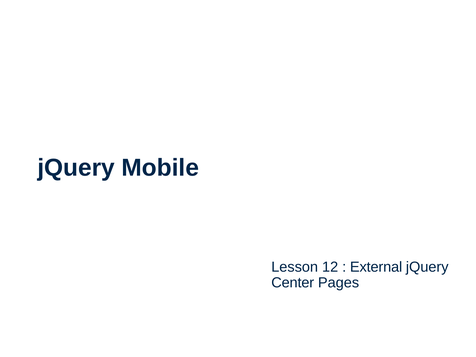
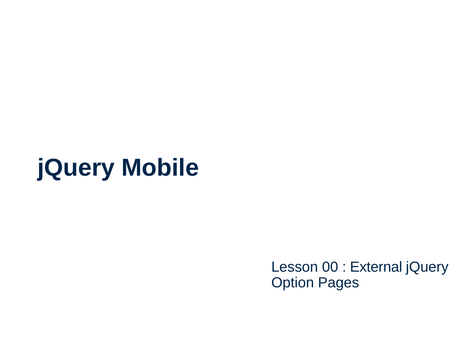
12: 12 -> 00
Center: Center -> Option
